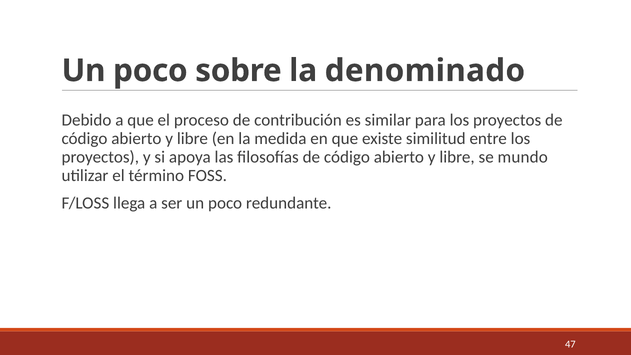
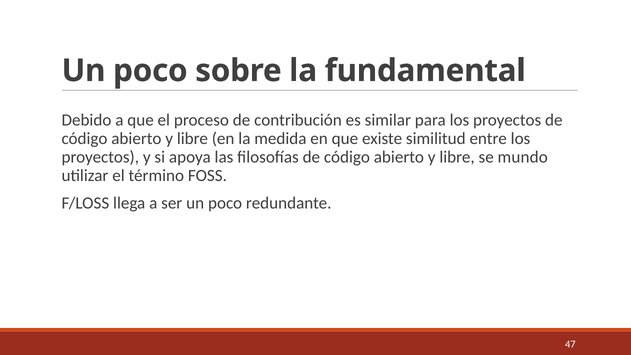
denominado: denominado -> fundamental
